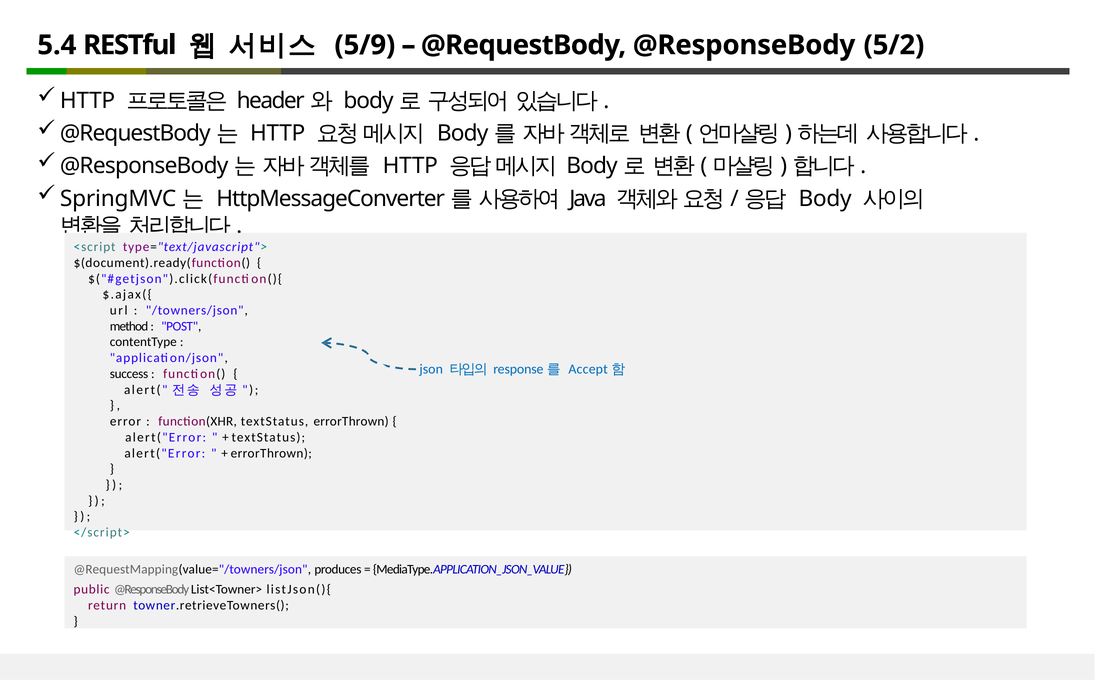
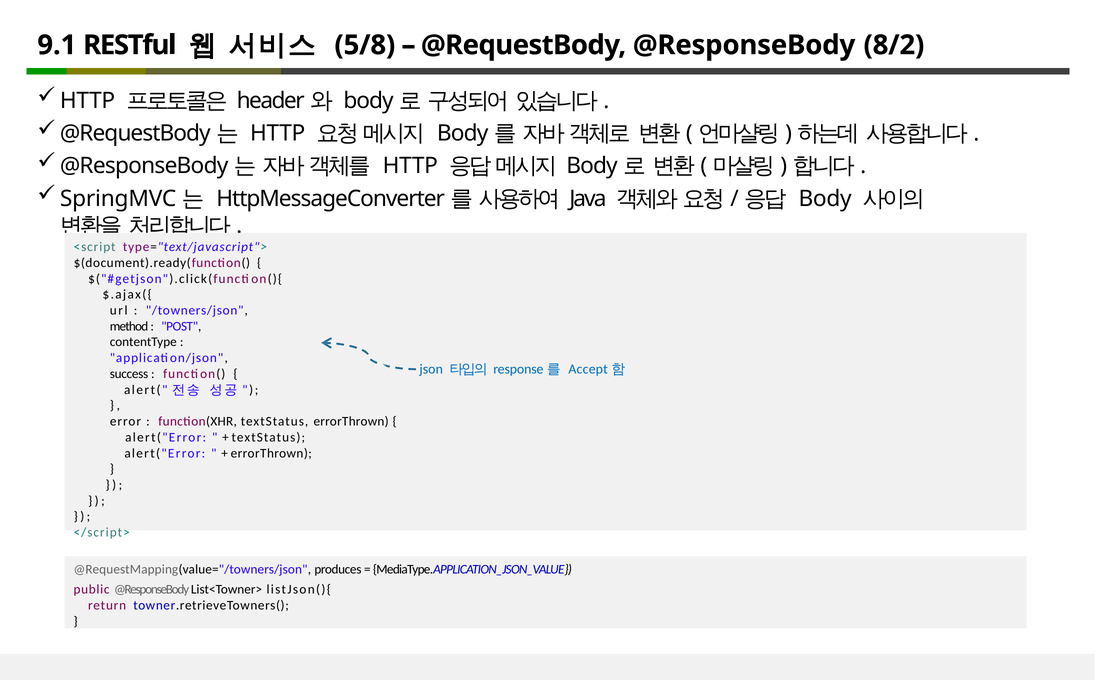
5.4: 5.4 -> 9.1
5/9: 5/9 -> 5/8
5/2: 5/2 -> 8/2
